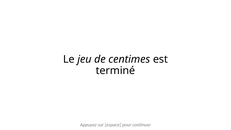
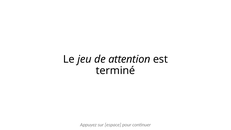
centimes: centimes -> attention
